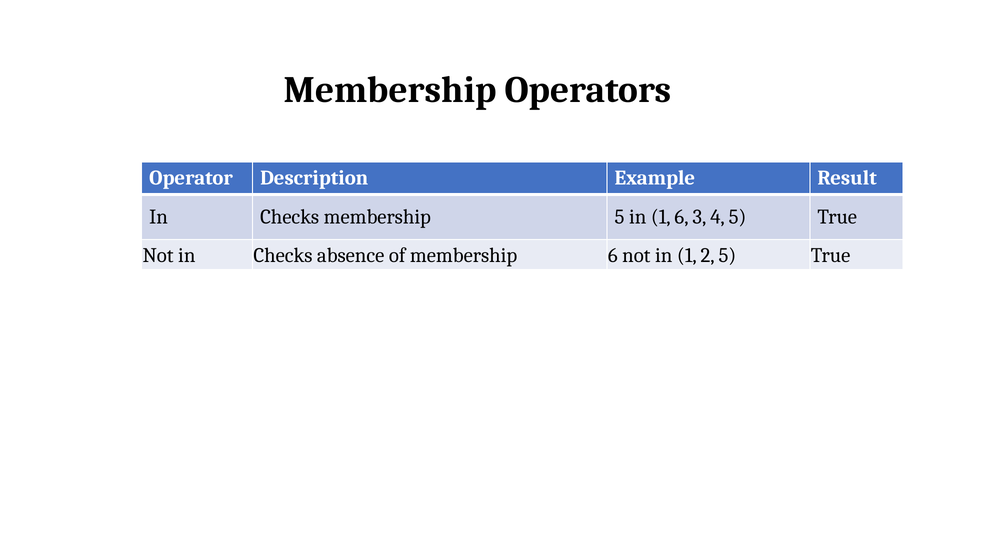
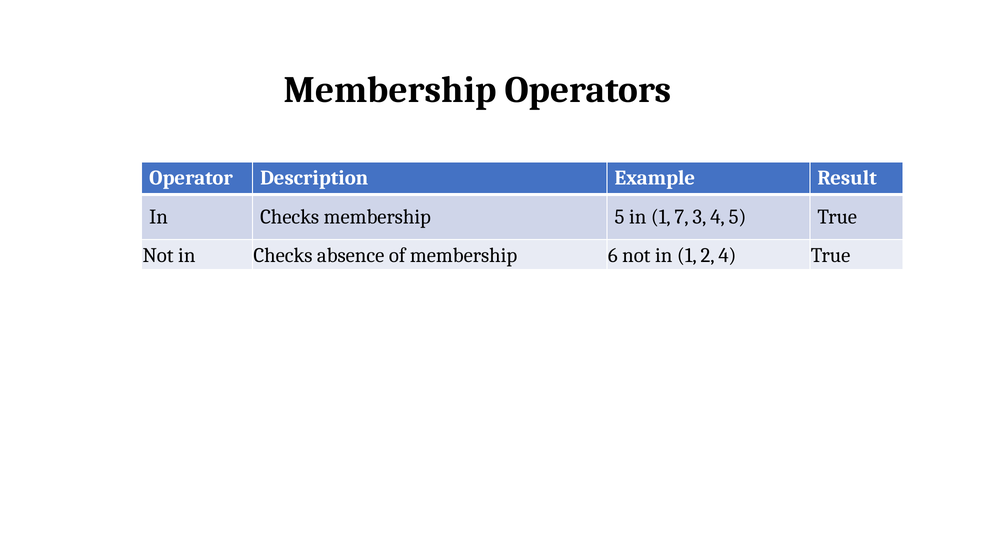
1 6: 6 -> 7
2 5: 5 -> 4
